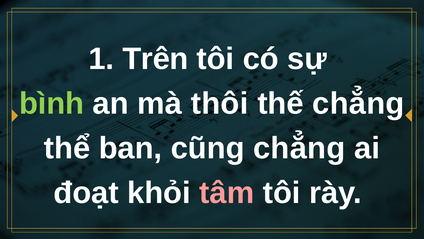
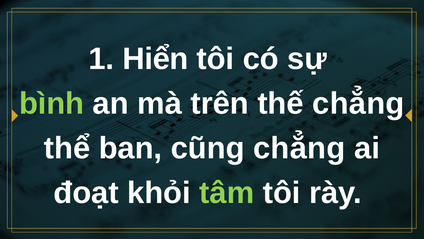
Trên: Trên -> Hiển
thôi: thôi -> trên
tâm colour: pink -> light green
